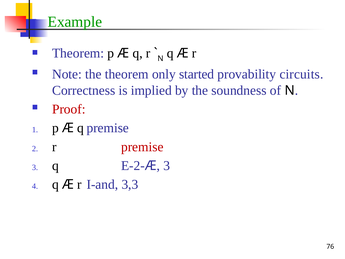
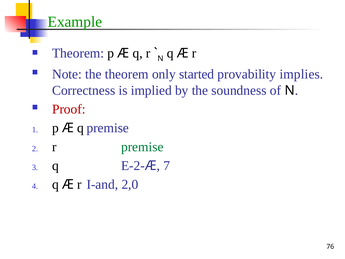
circuits: circuits -> implies
premise colour: red -> green
3 at (167, 165): 3 -> 7
3,3: 3,3 -> 2,0
